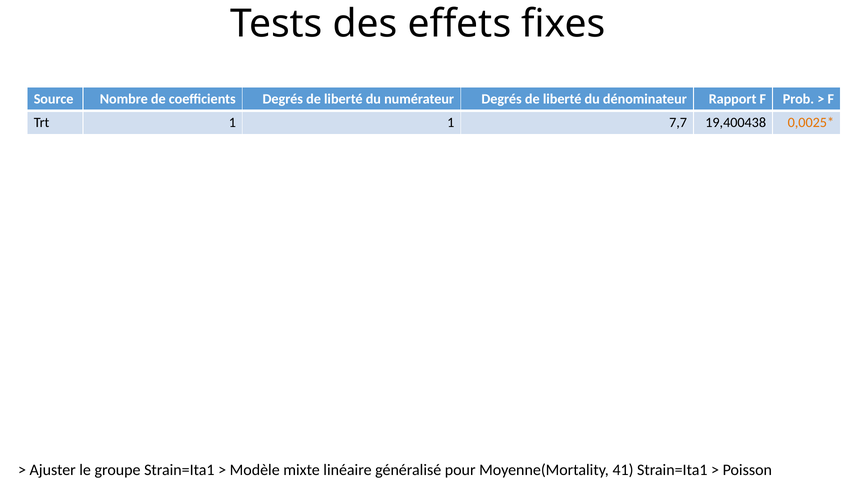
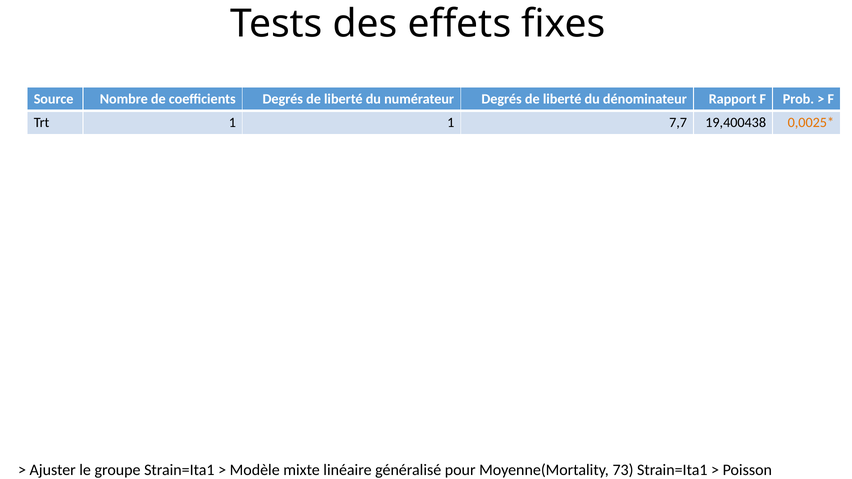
41: 41 -> 73
